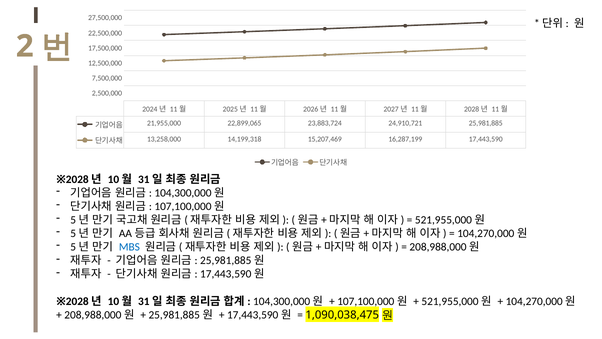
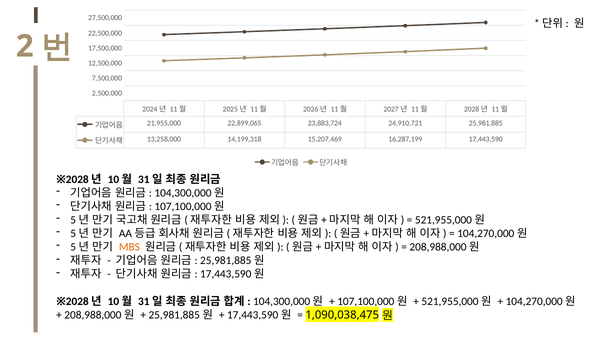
MBS colour: blue -> orange
